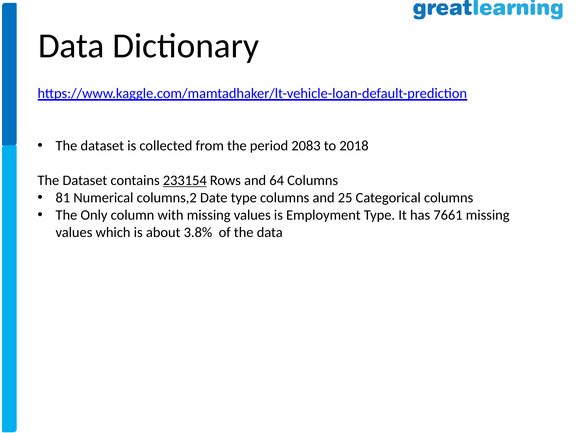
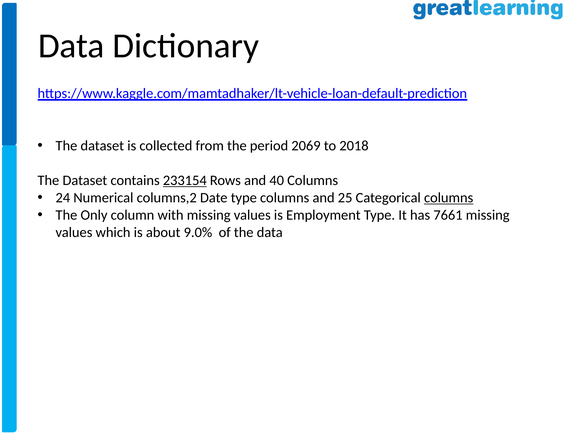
2083: 2083 -> 2069
64: 64 -> 40
81: 81 -> 24
columns at (449, 198) underline: none -> present
3.8%: 3.8% -> 9.0%
